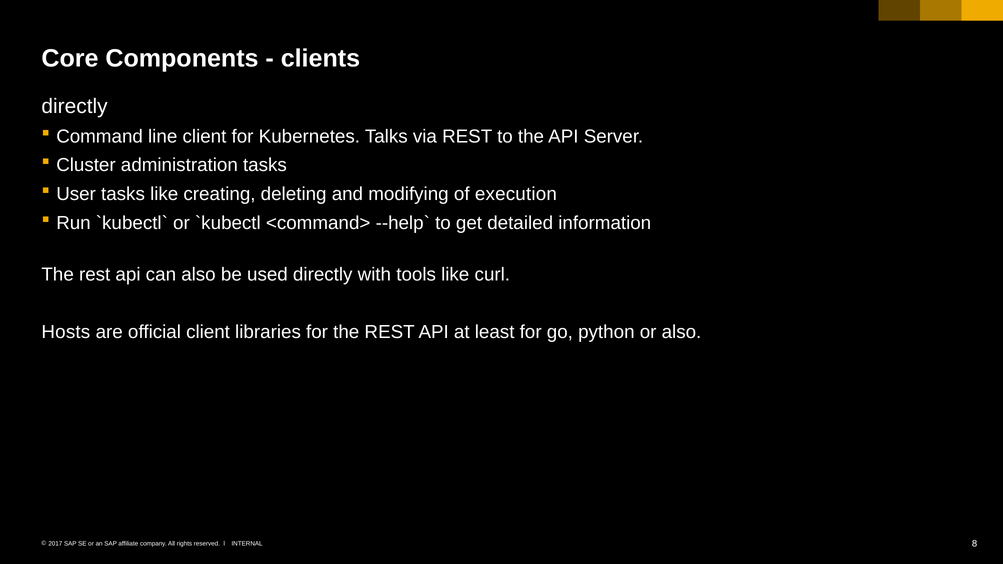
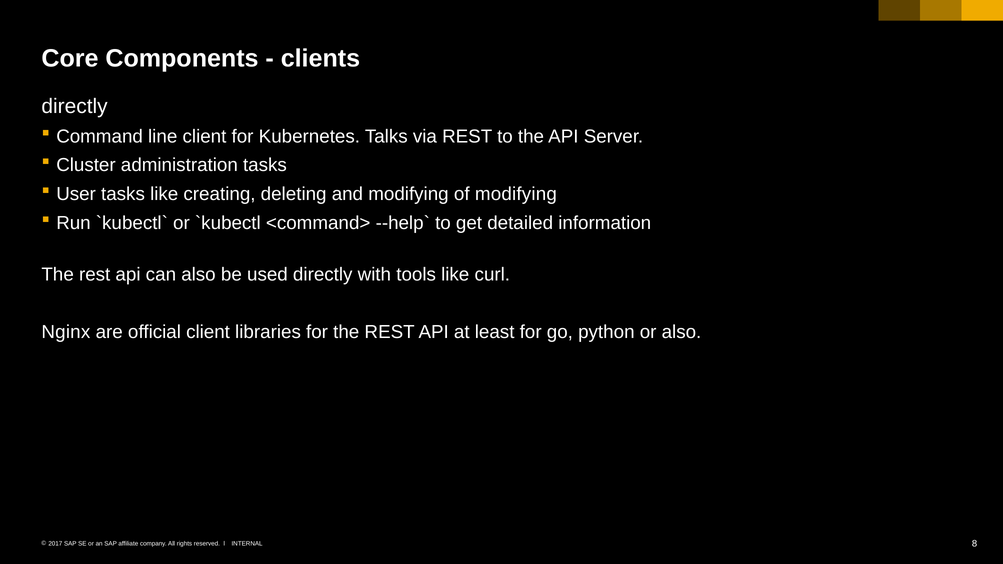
of execution: execution -> modifying
Hosts: Hosts -> Nginx
